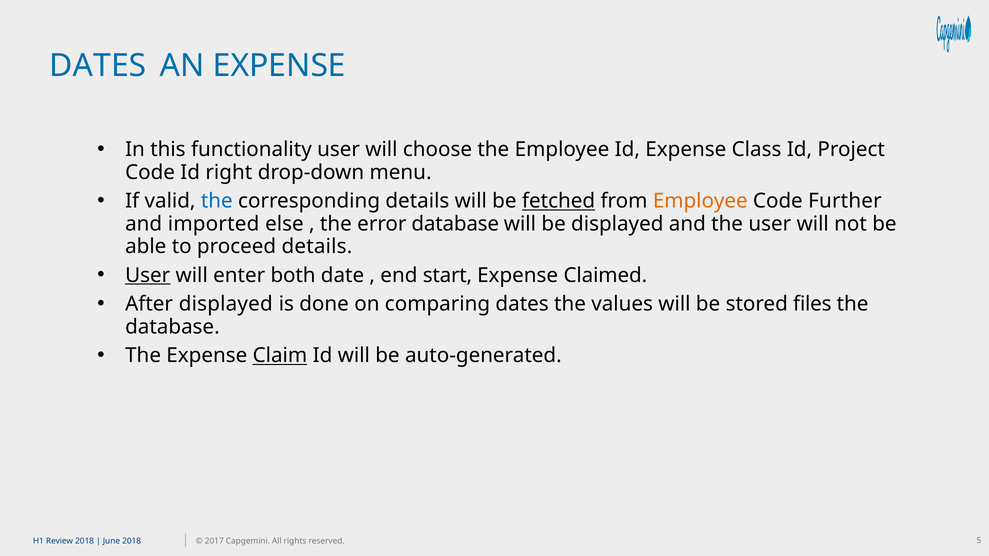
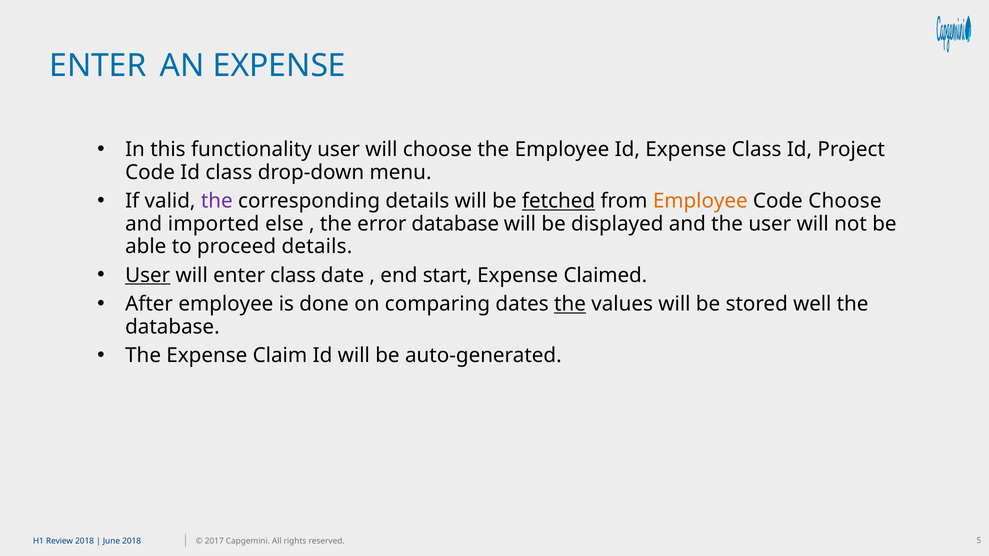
DATES at (98, 66): DATES -> ENTER
Id right: right -> class
the at (217, 201) colour: blue -> purple
Code Further: Further -> Choose
enter both: both -> class
After displayed: displayed -> employee
the at (570, 304) underline: none -> present
files: files -> well
Claim underline: present -> none
